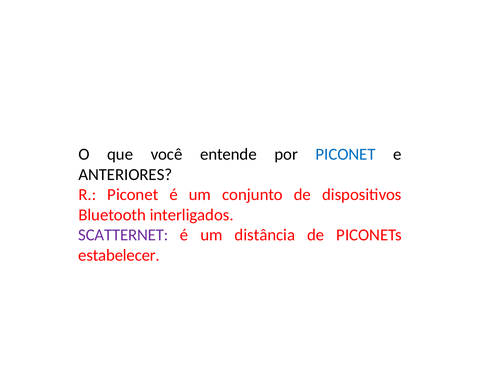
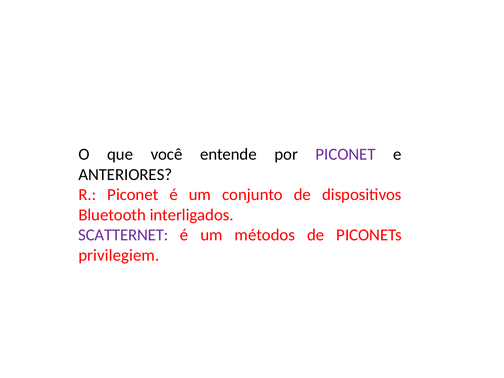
PICONET at (346, 154) colour: blue -> purple
distância: distância -> métodos
estabelecer: estabelecer -> privilegiem
